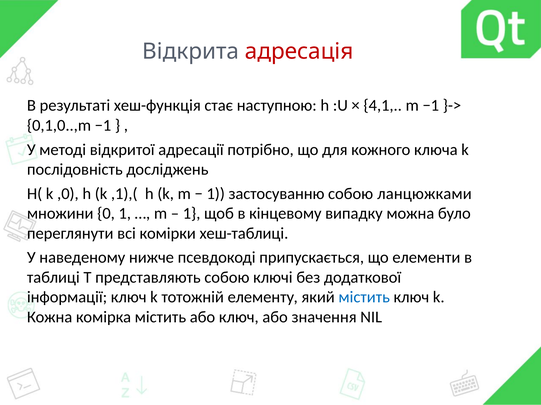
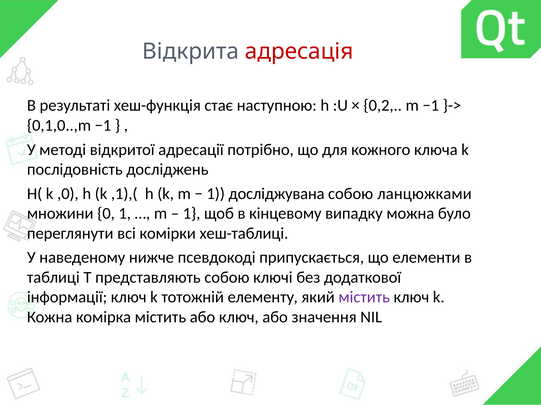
4,1: 4,1 -> 0,2
застосуванню: застосуванню -> досліджувана
містить at (364, 298) colour: blue -> purple
